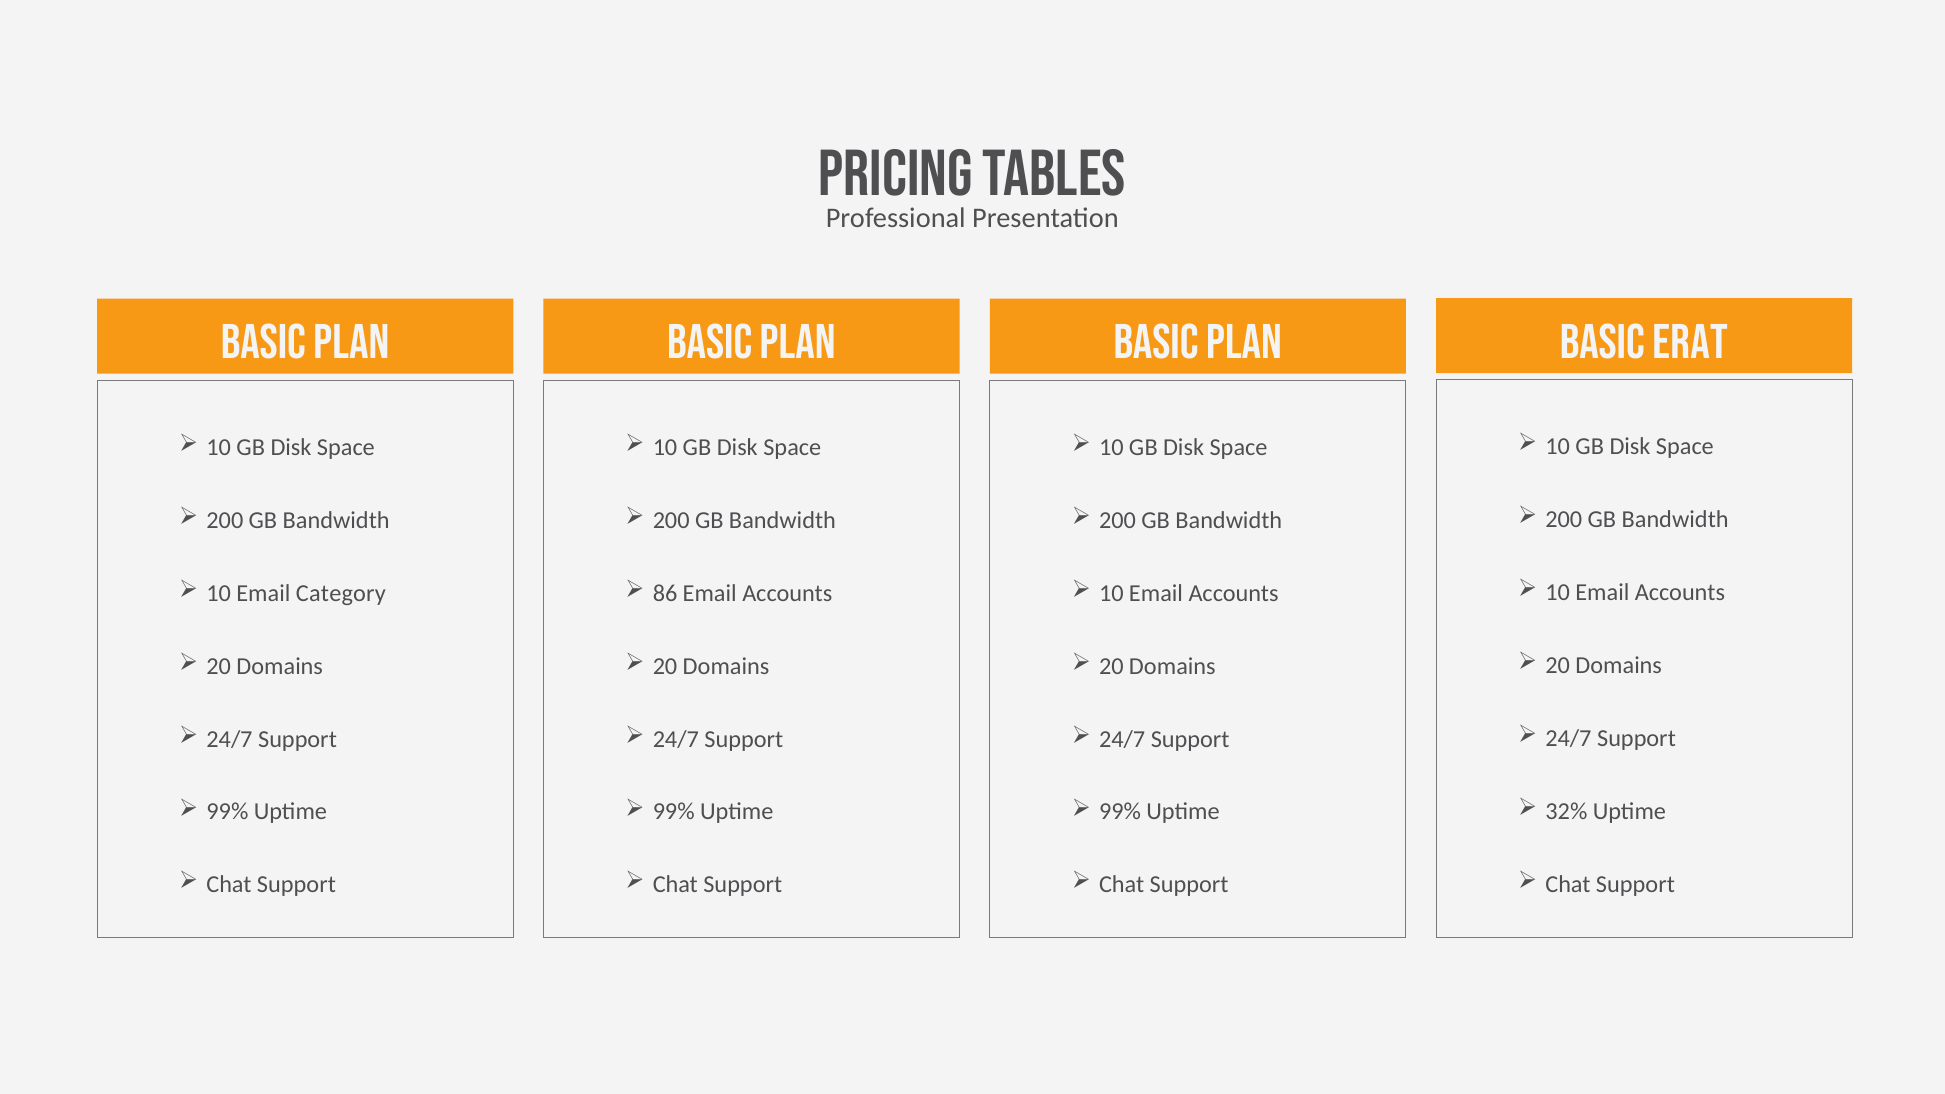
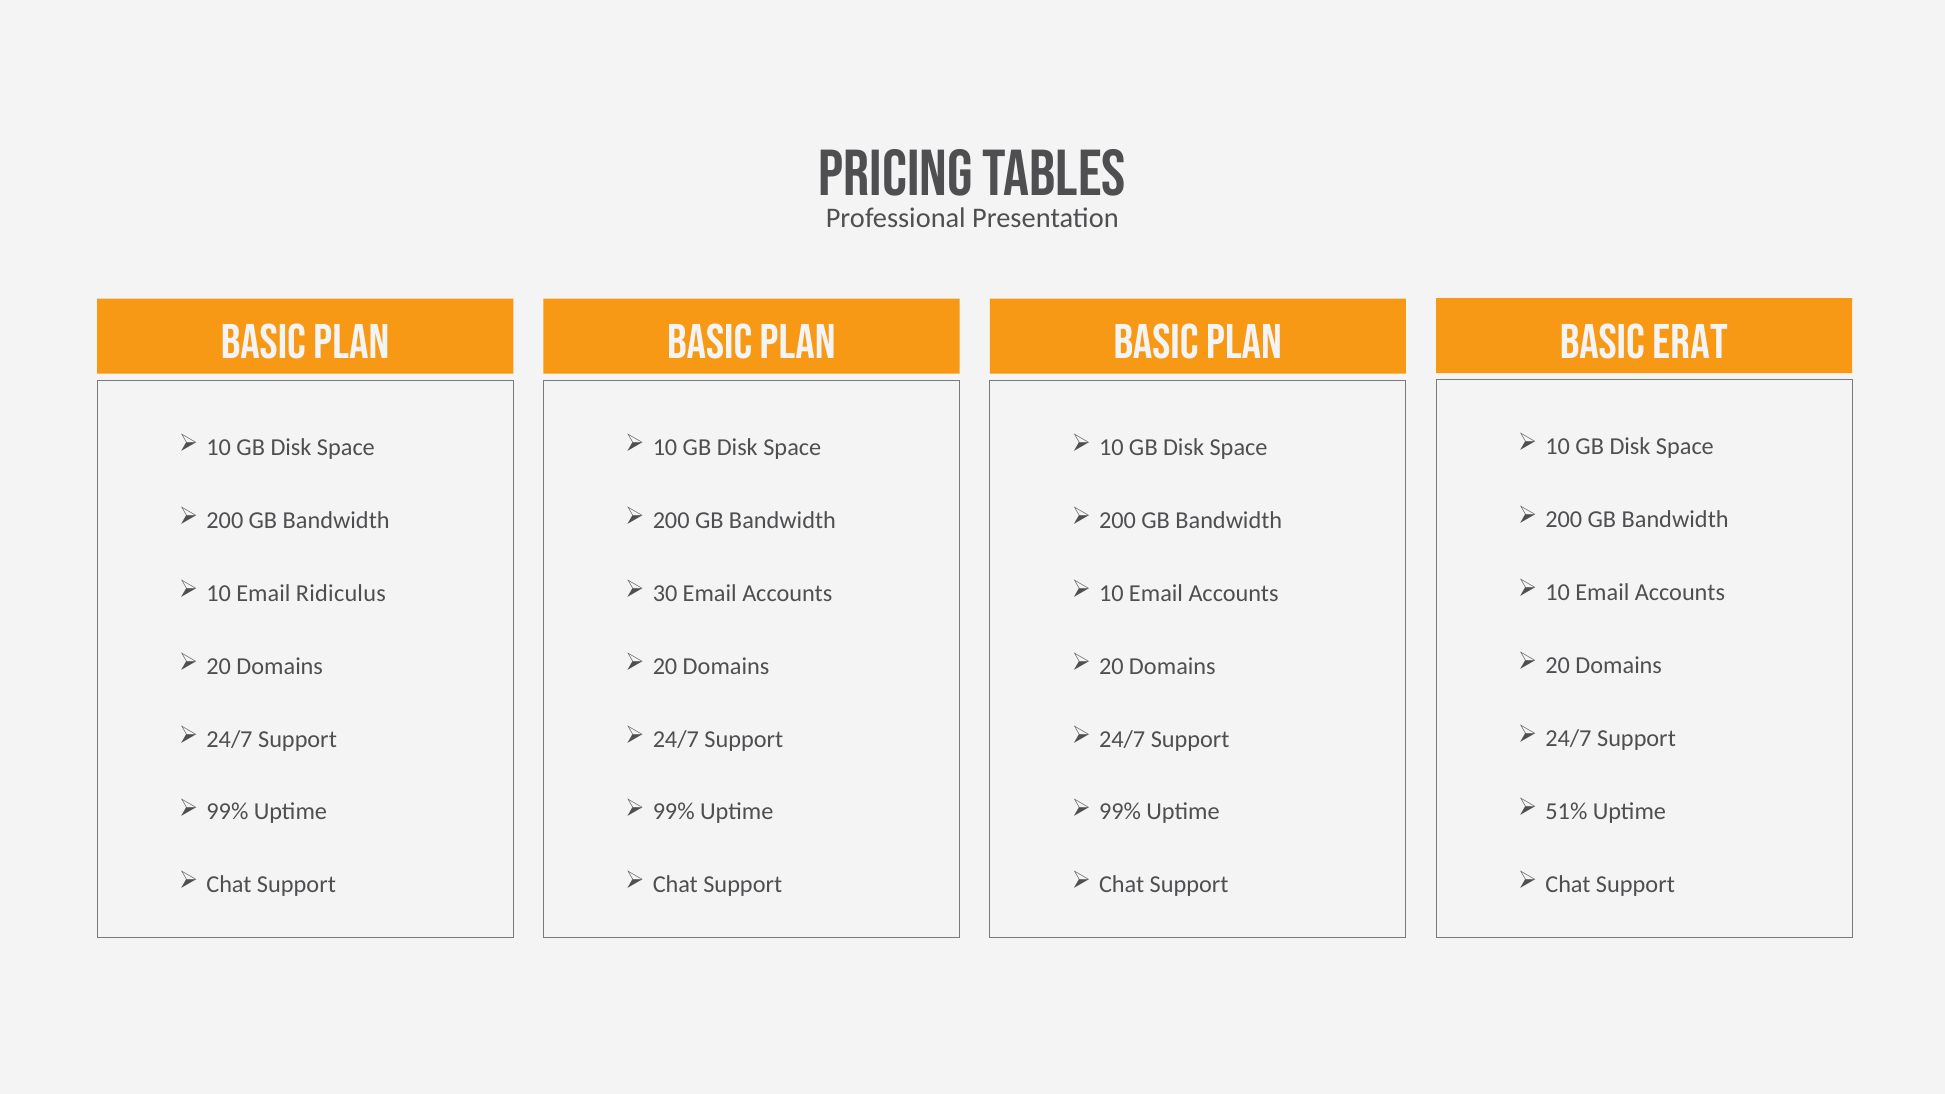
Category: Category -> Ridiculus
86: 86 -> 30
32%: 32% -> 51%
